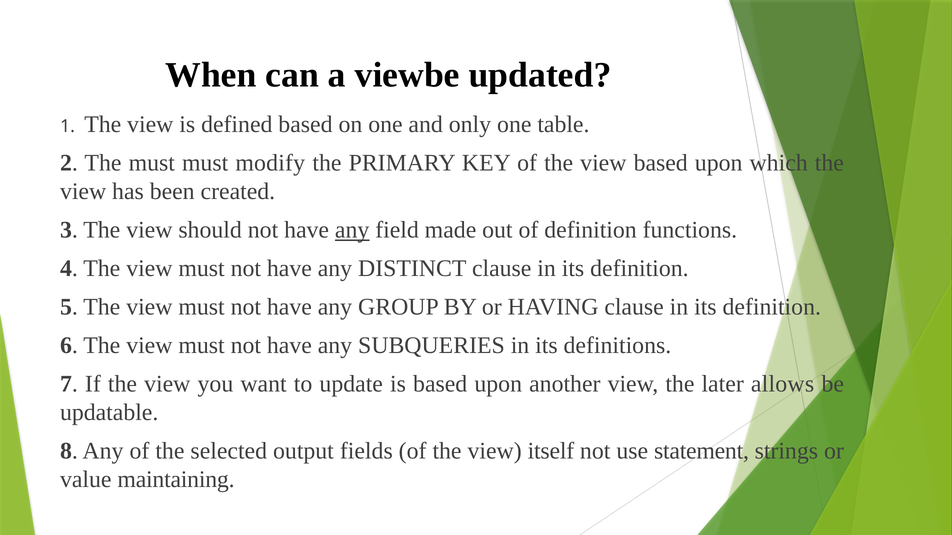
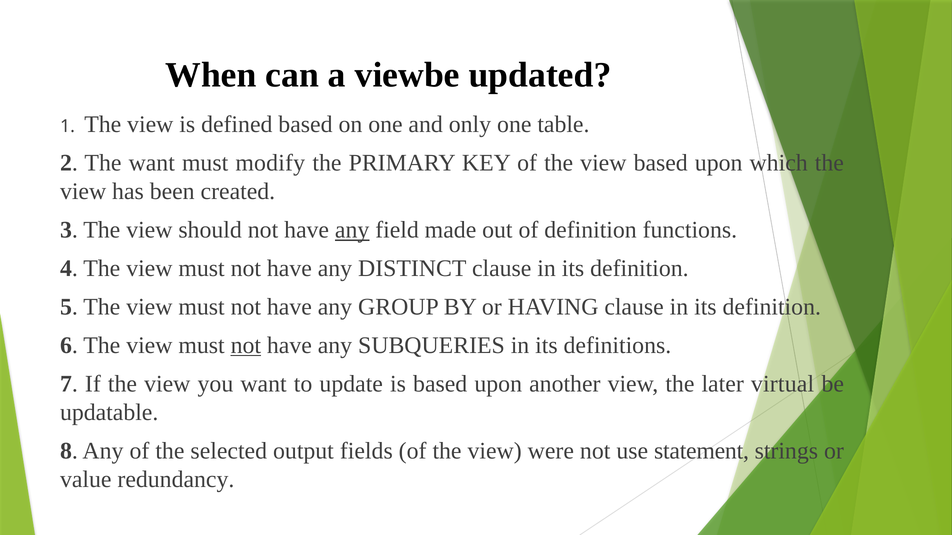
The must: must -> want
not at (246, 346) underline: none -> present
allows: allows -> virtual
itself: itself -> were
maintaining: maintaining -> redundancy
